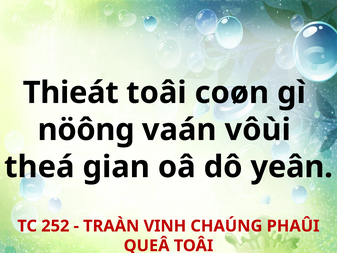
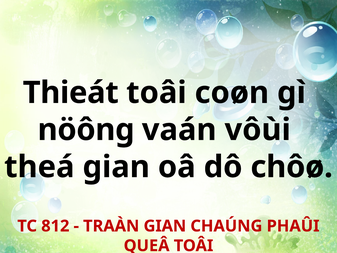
yeân: yeân -> chôø
252: 252 -> 812
TRAÀN VINH: VINH -> GIAN
